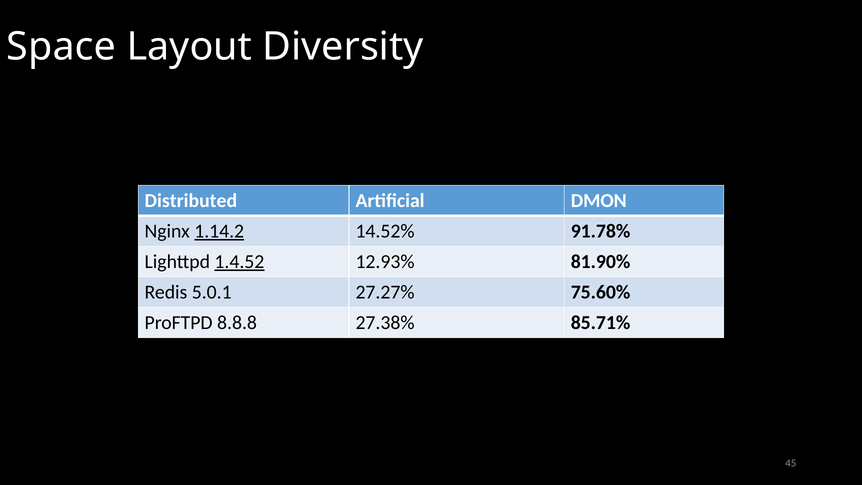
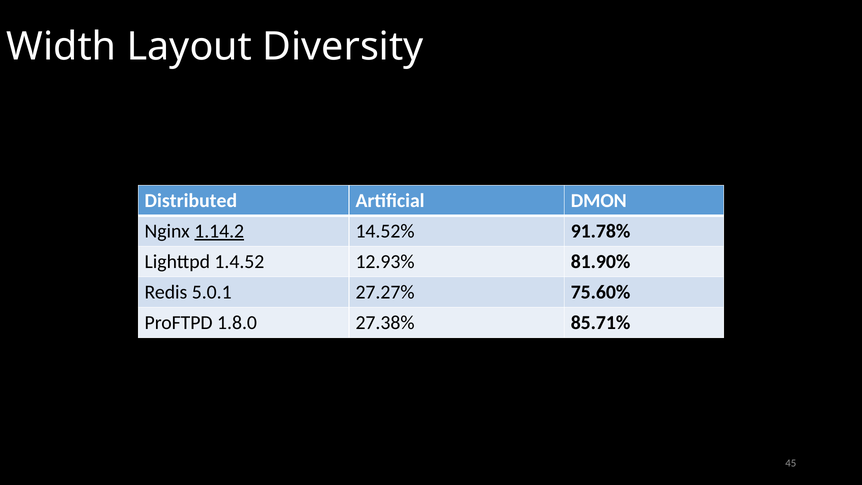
Space: Space -> Width
1.4.52 underline: present -> none
8.8.8: 8.8.8 -> 1.8.0
